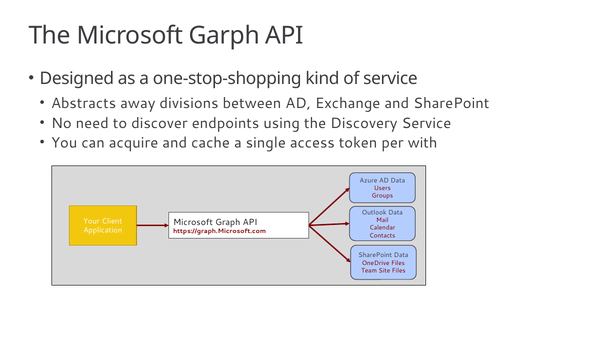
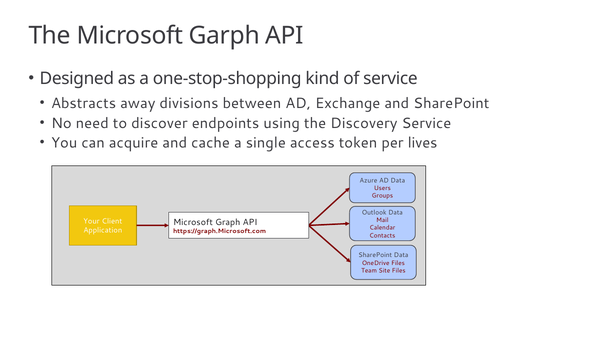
with: with -> lives
